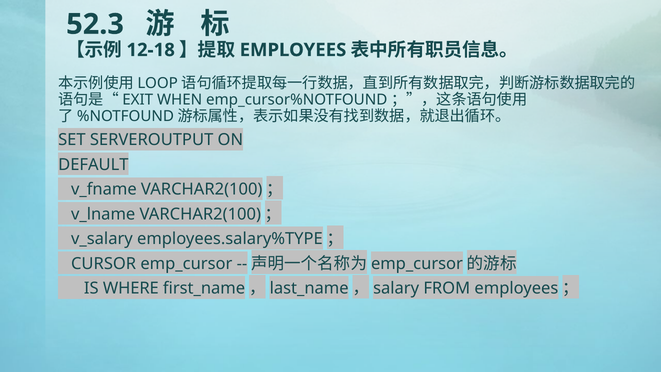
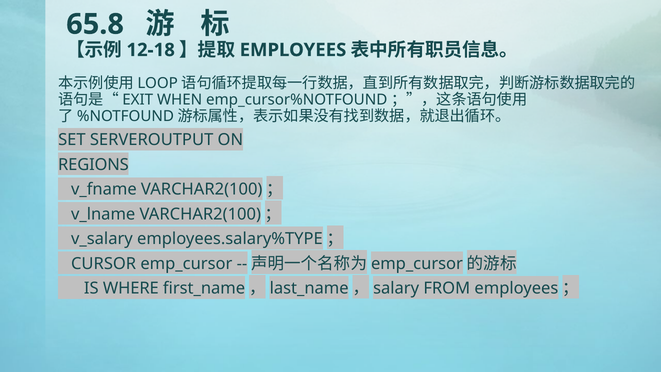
52.3: 52.3 -> 65.8
DEFAULT: DEFAULT -> REGIONS
